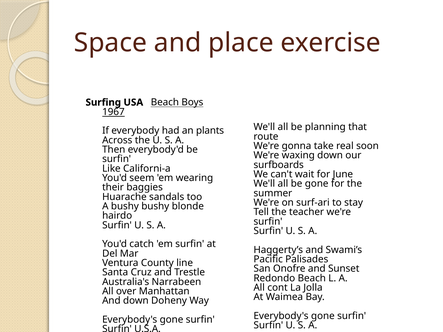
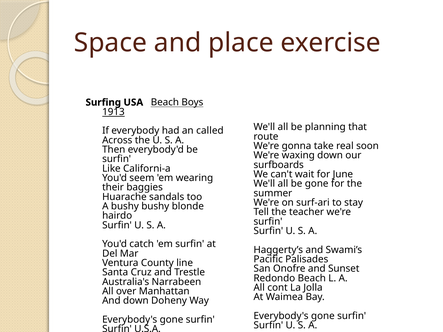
1967: 1967 -> 1913
plants: plants -> called
